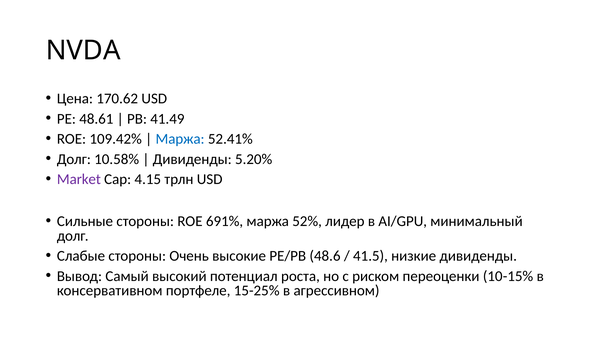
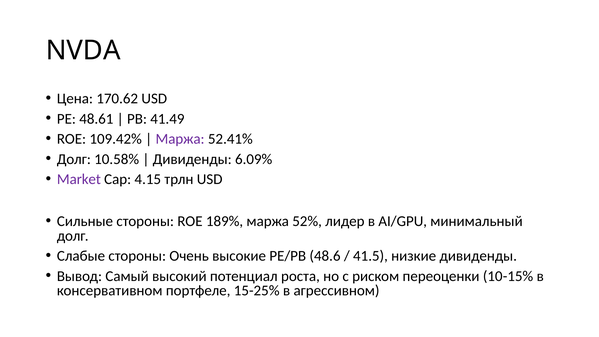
Маржа at (180, 139) colour: blue -> purple
5.20%: 5.20% -> 6.09%
691%: 691% -> 189%
